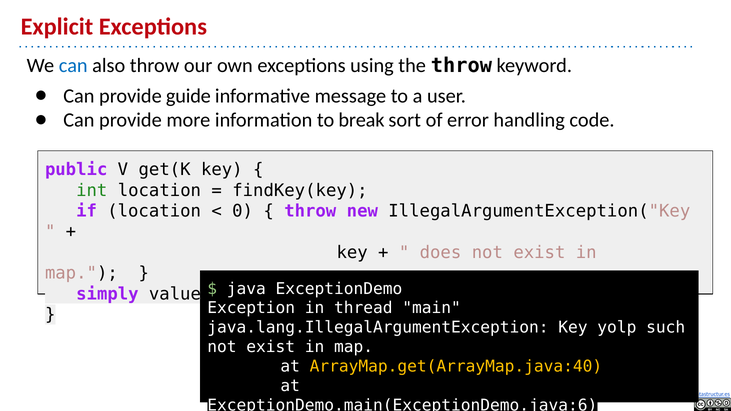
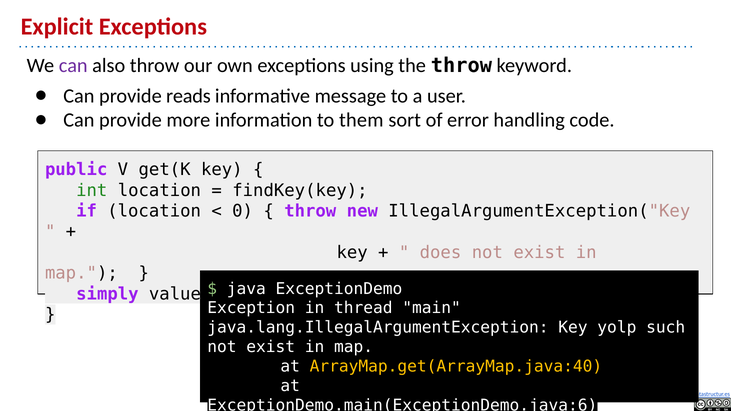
can at (73, 65) colour: blue -> purple
guide: guide -> reads
break: break -> them
